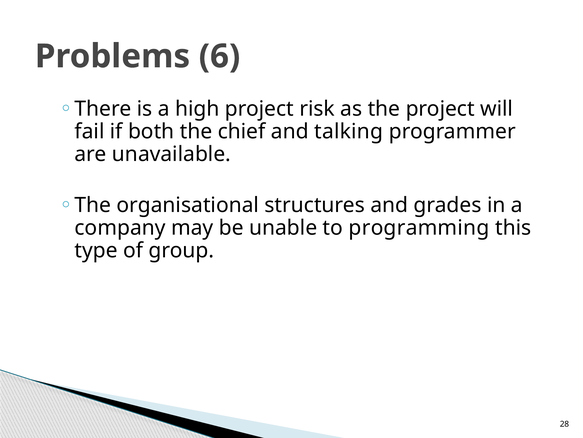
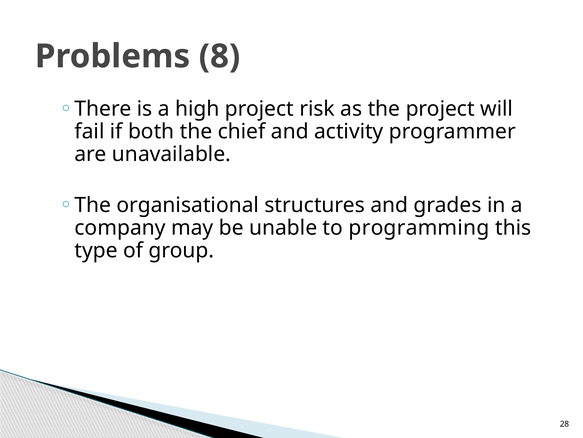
6: 6 -> 8
talking: talking -> activity
